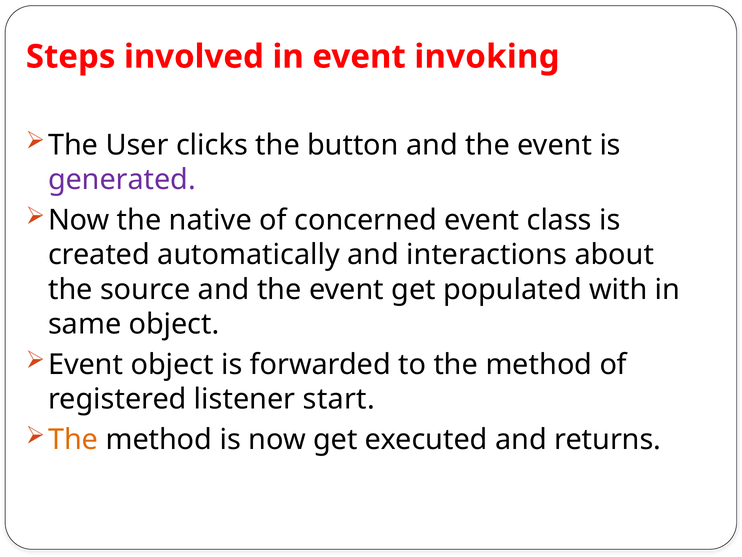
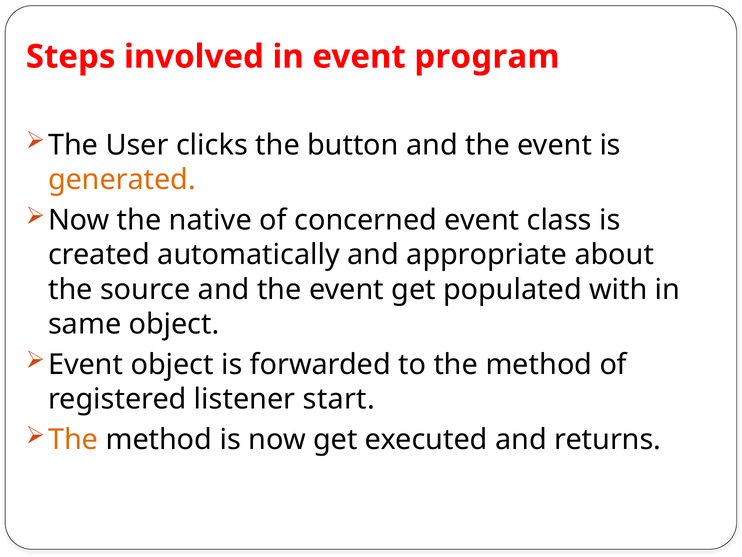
invoking: invoking -> program
generated colour: purple -> orange
interactions: interactions -> appropriate
